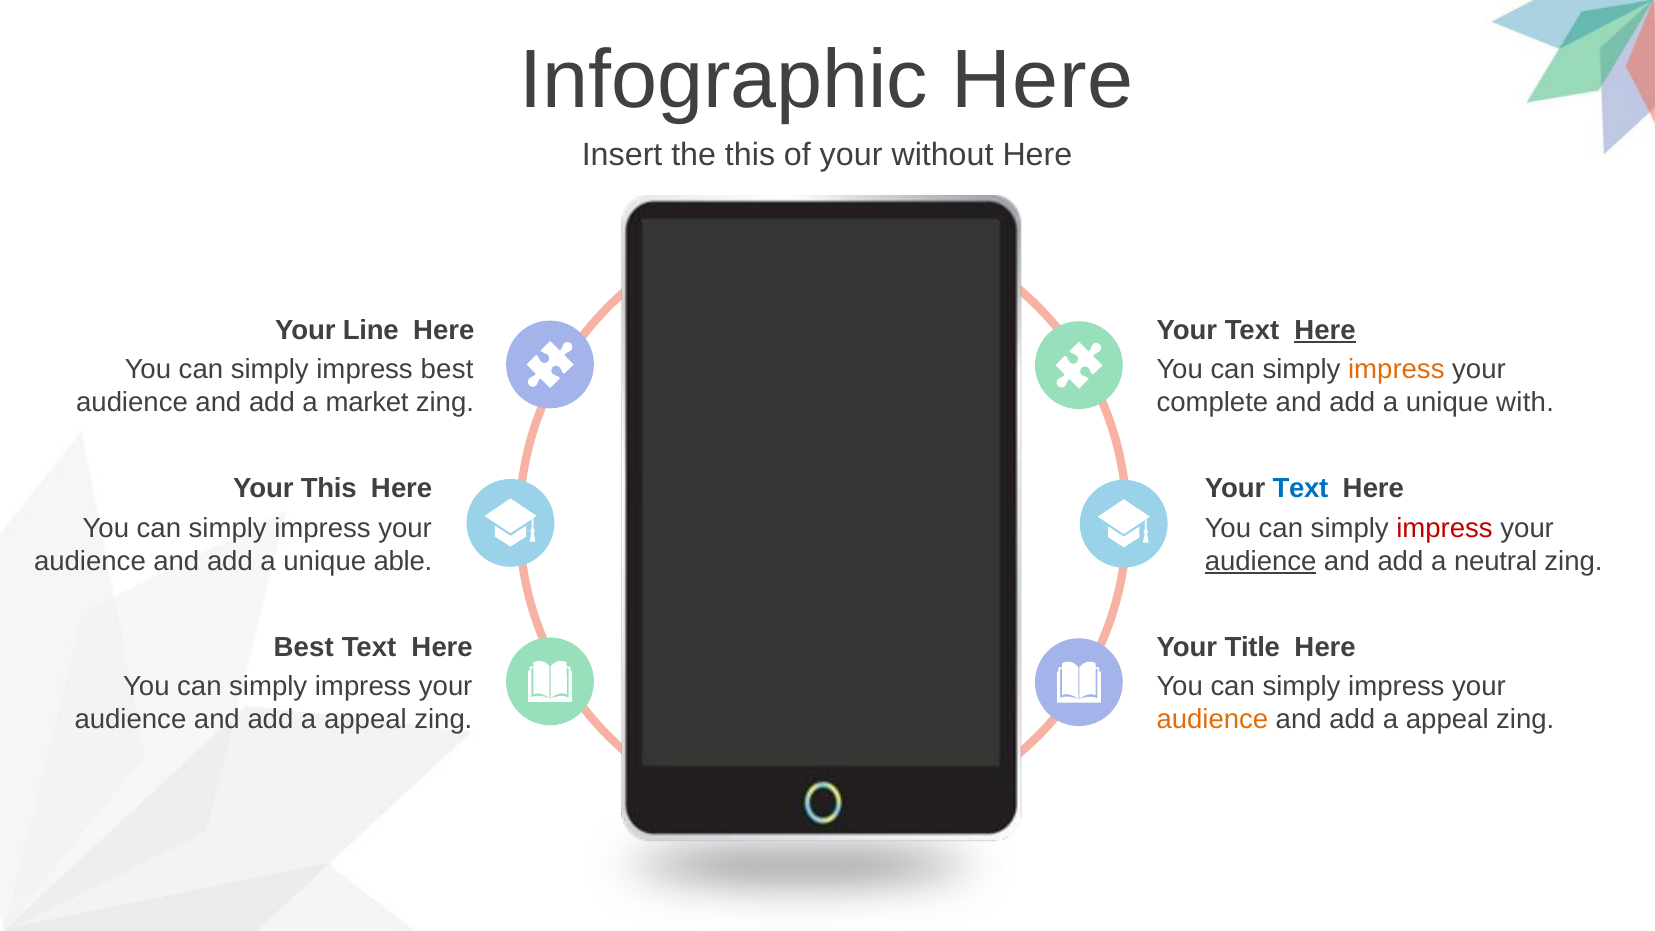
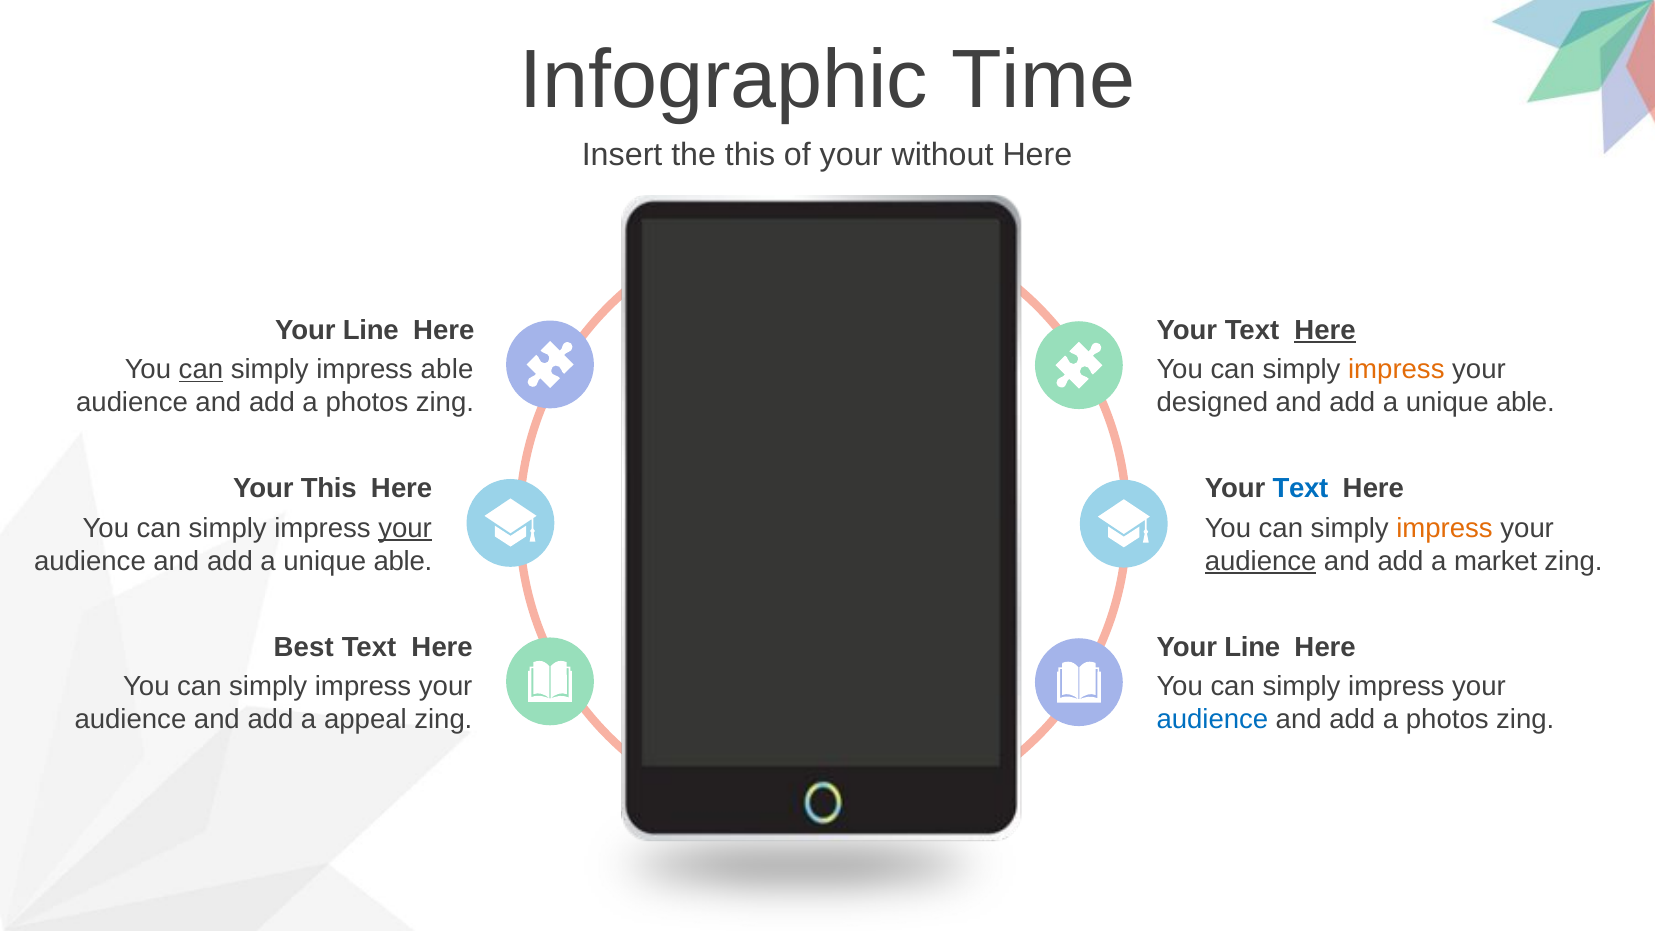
Infographic Here: Here -> Time
can at (201, 370) underline: none -> present
impress best: best -> able
market at (367, 403): market -> photos
complete: complete -> designed
with at (1525, 403): with -> able
your at (405, 528) underline: none -> present
impress at (1445, 528) colour: red -> orange
neutral: neutral -> market
Title at (1252, 647): Title -> Line
audience at (1212, 720) colour: orange -> blue
appeal at (1447, 720): appeal -> photos
